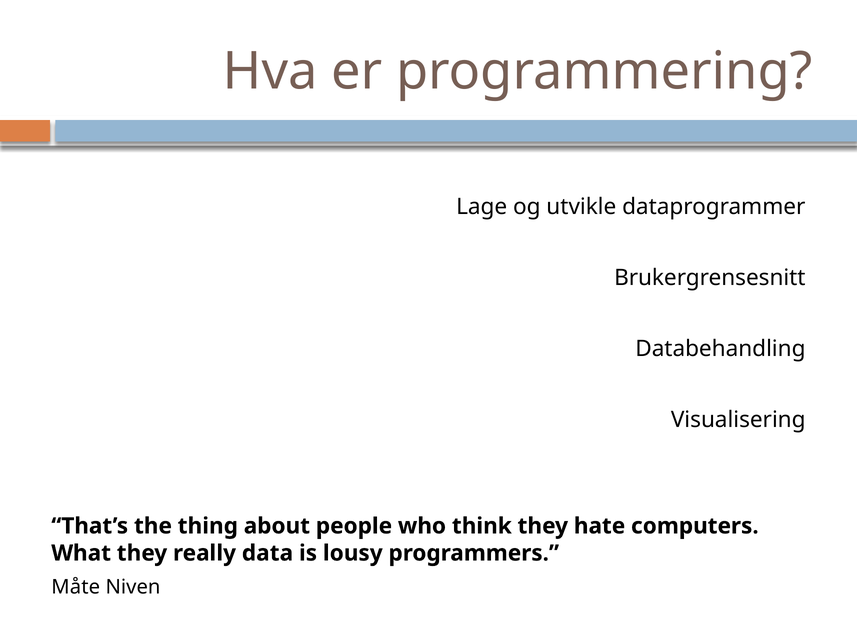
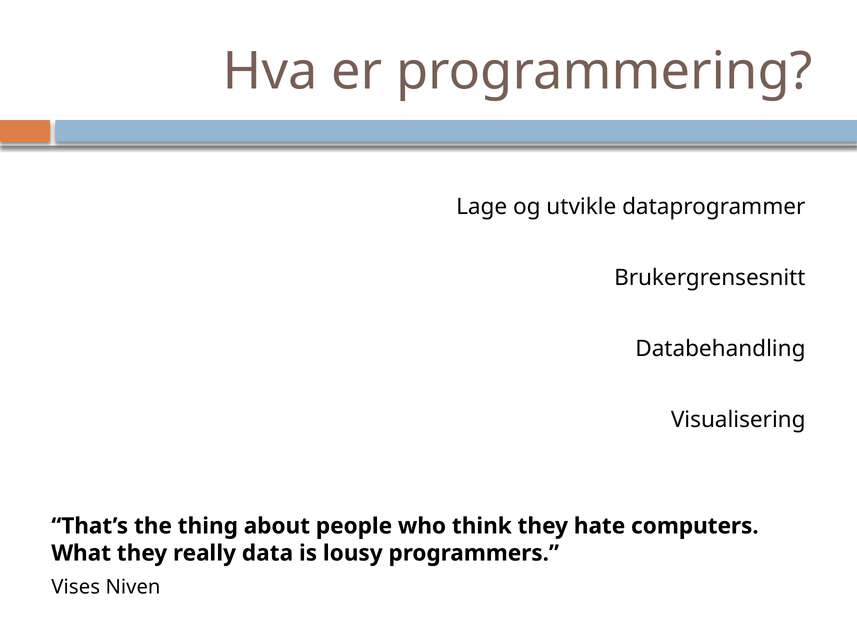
Måte: Måte -> Vises
